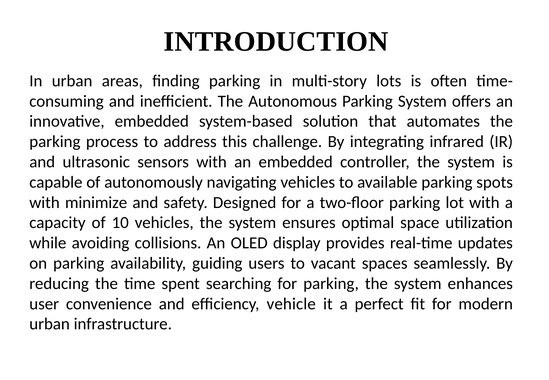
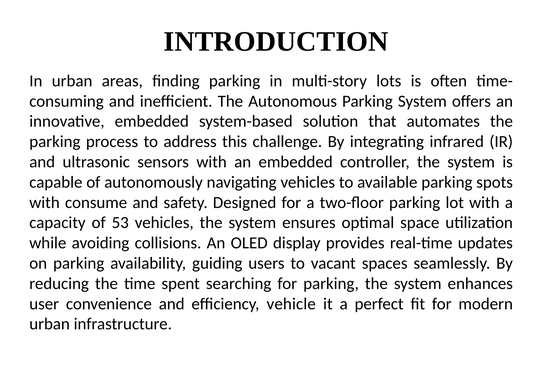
minimize: minimize -> consume
10: 10 -> 53
